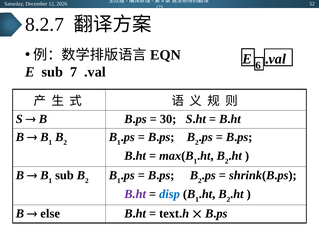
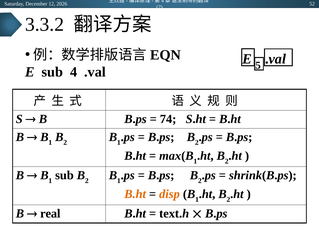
8.2.7: 8.2.7 -> 3.3.2
6: 6 -> 5
7: 7 -> 4
30: 30 -> 74
B.ht at (135, 194) colour: purple -> orange
disp colour: blue -> orange
else: else -> real
